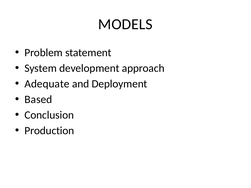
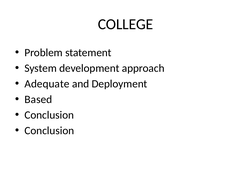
MODELS: MODELS -> COLLEGE
Production at (49, 131): Production -> Conclusion
